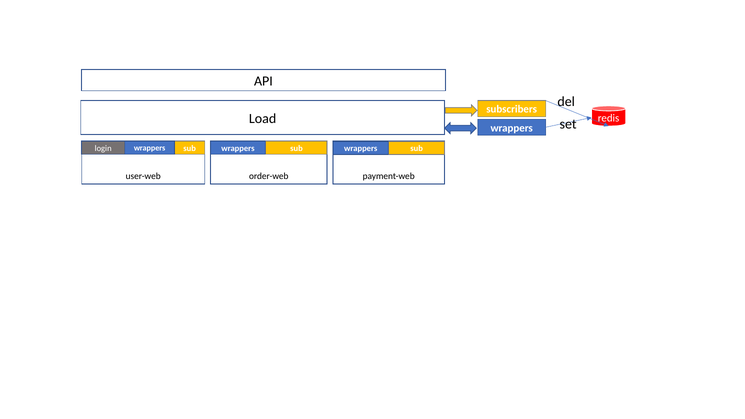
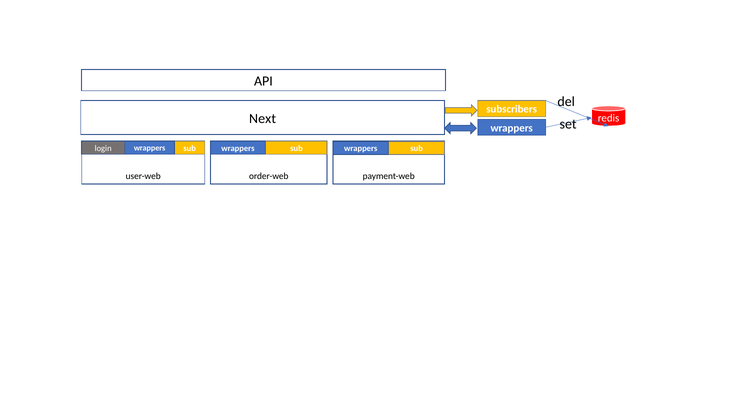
Load: Load -> Next
